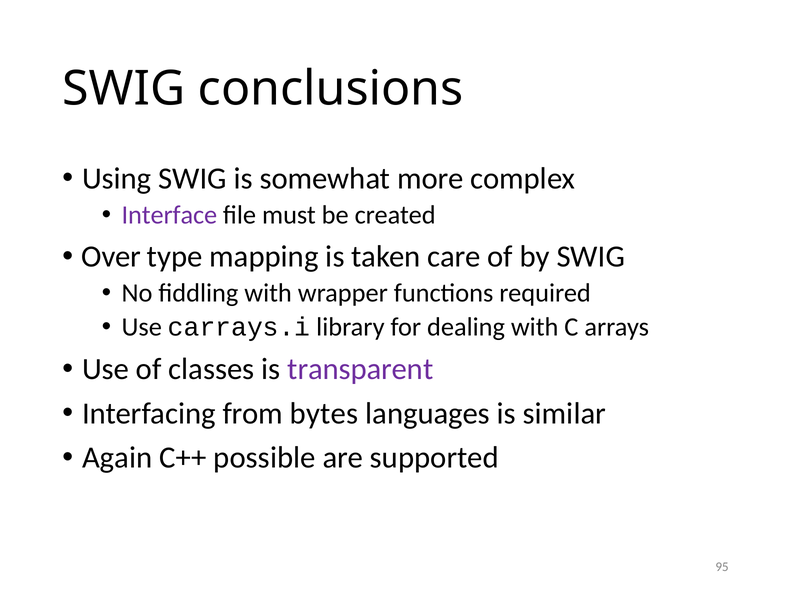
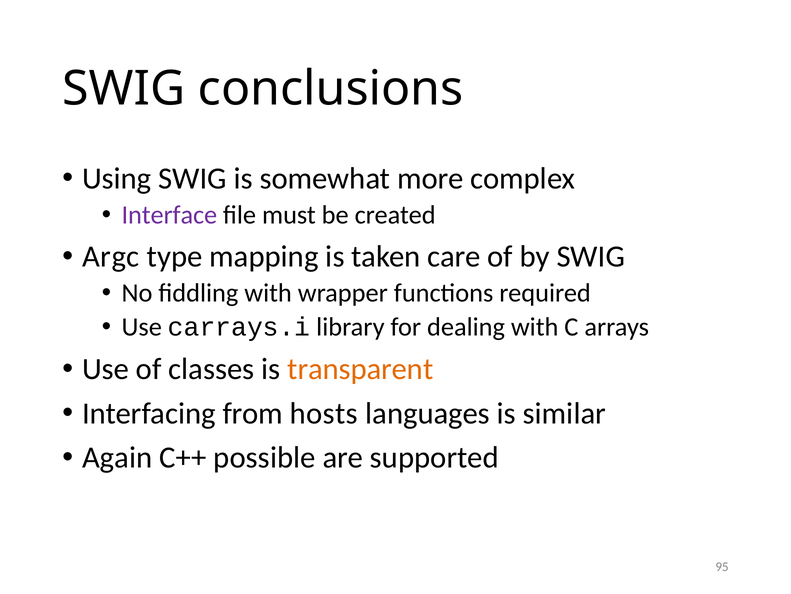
Over: Over -> Argc
transparent colour: purple -> orange
bytes: bytes -> hosts
